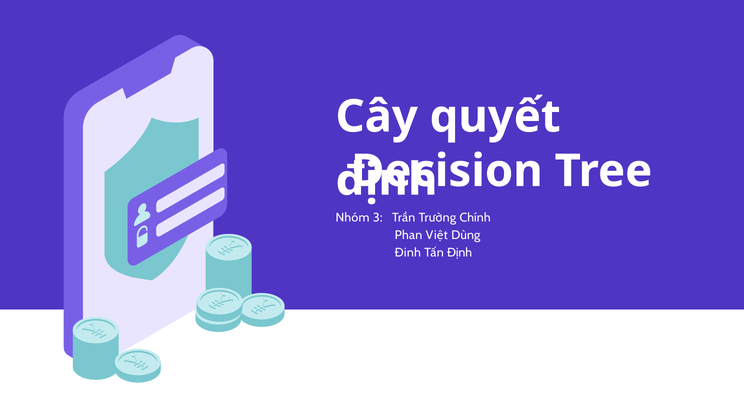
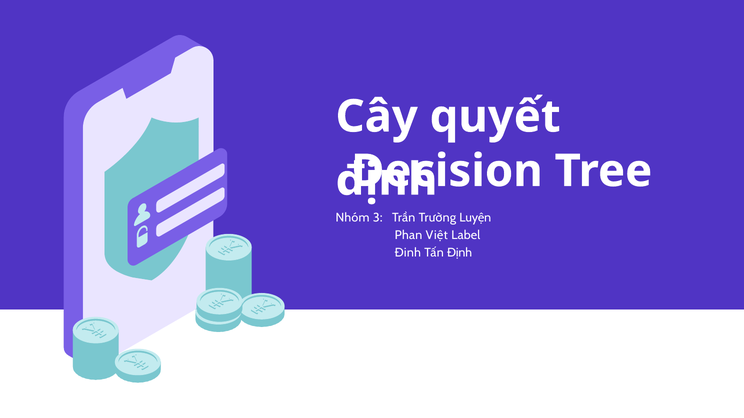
Chính: Chính -> Luyện
Dùng: Dùng -> Label
